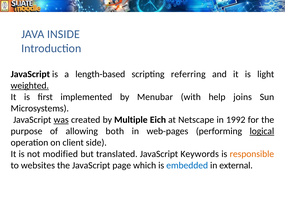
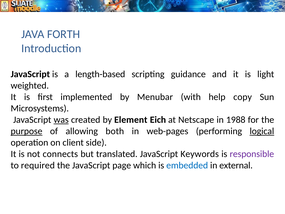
INSIDE: INSIDE -> FORTH
referring: referring -> guidance
weighted underline: present -> none
joins: joins -> copy
Multiple: Multiple -> Element
1992: 1992 -> 1988
purpose underline: none -> present
modified: modified -> connects
responsible colour: orange -> purple
websites: websites -> required
